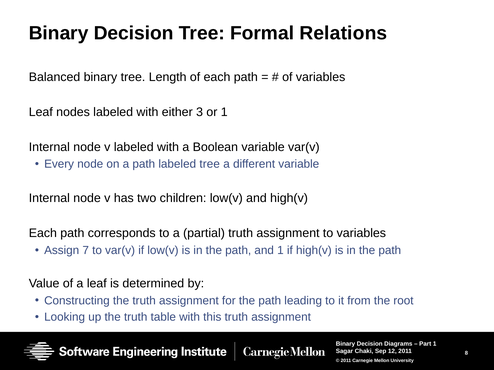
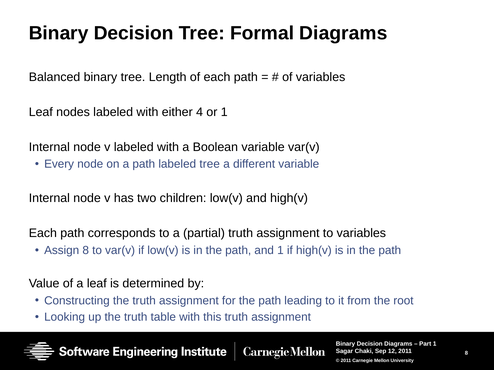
Formal Relations: Relations -> Diagrams
3: 3 -> 4
Assign 7: 7 -> 8
